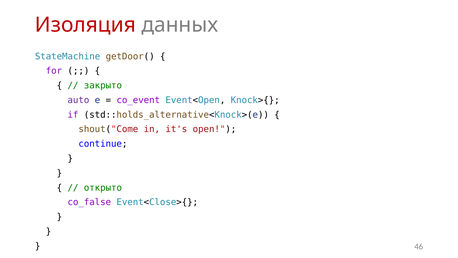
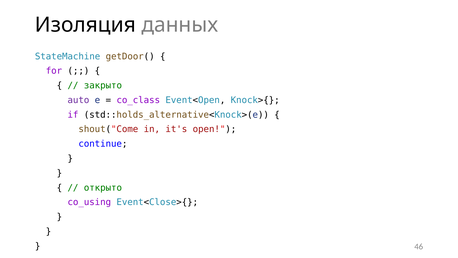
Изоляция colour: red -> black
co_event: co_event -> co_class
co_false: co_false -> co_using
